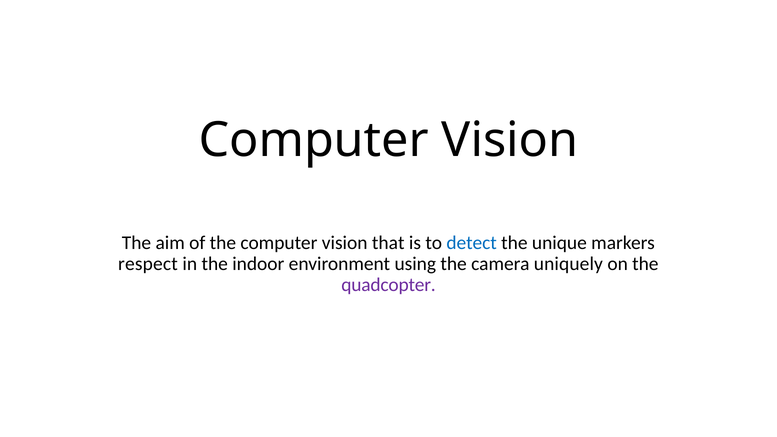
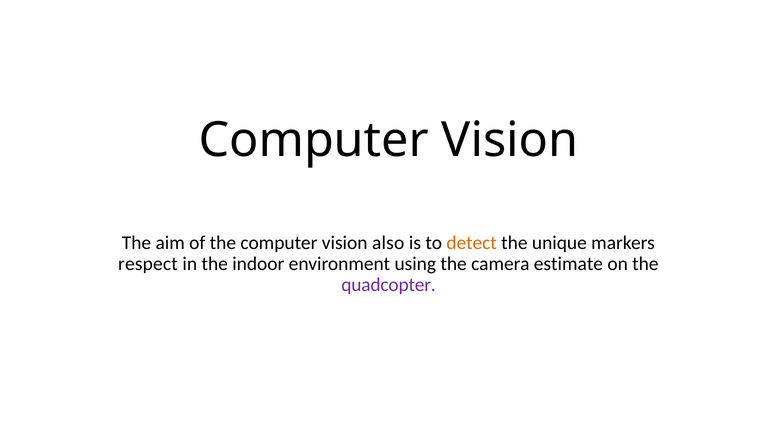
that: that -> also
detect colour: blue -> orange
uniquely: uniquely -> estimate
